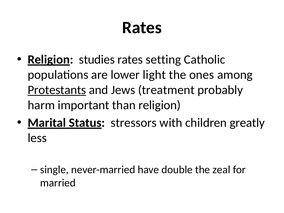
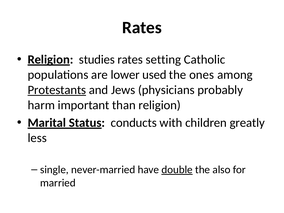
light: light -> used
treatment: treatment -> physicians
stressors: stressors -> conducts
double underline: none -> present
zeal: zeal -> also
